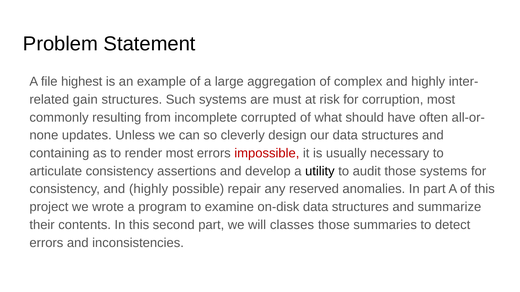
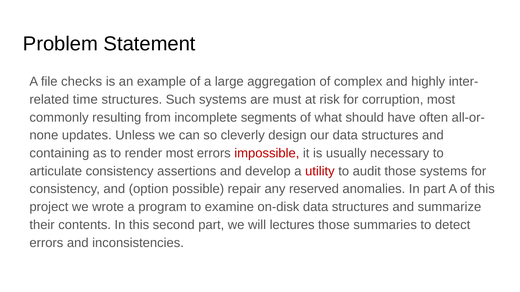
highest: highest -> checks
gain: gain -> time
corrupted: corrupted -> segments
utility colour: black -> red
consistency and highly: highly -> option
classes: classes -> lectures
